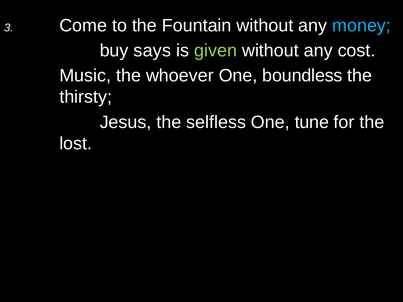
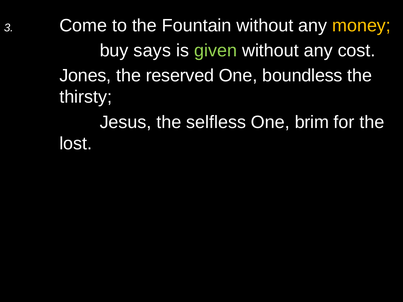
money colour: light blue -> yellow
Music: Music -> Jones
whoever: whoever -> reserved
tune: tune -> brim
